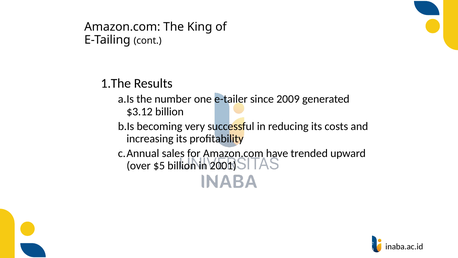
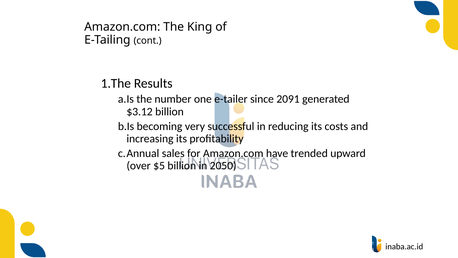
2009: 2009 -> 2091
2001: 2001 -> 2050
